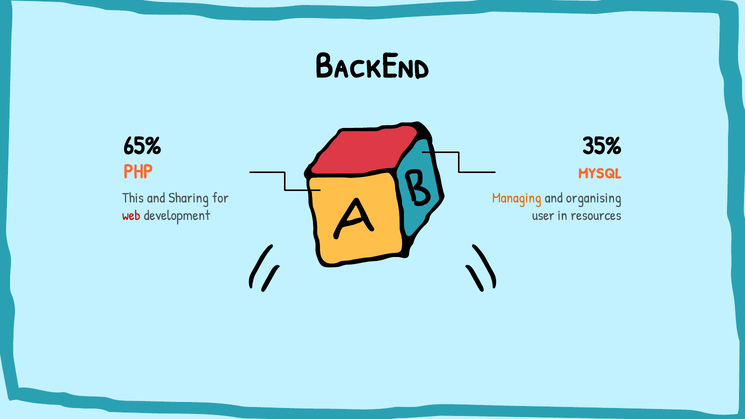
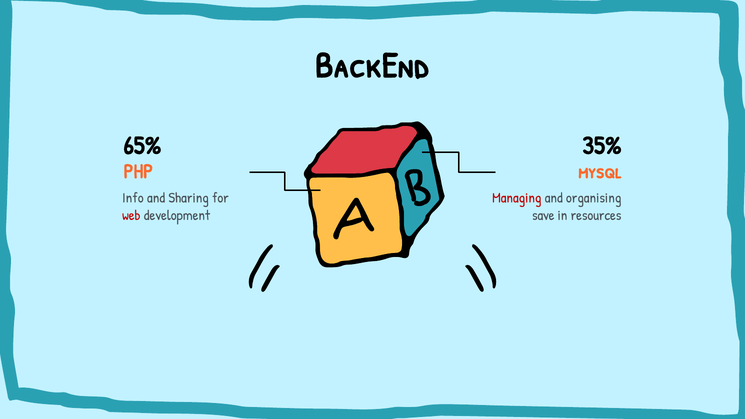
This: This -> Info
Managing colour: orange -> red
user: user -> save
